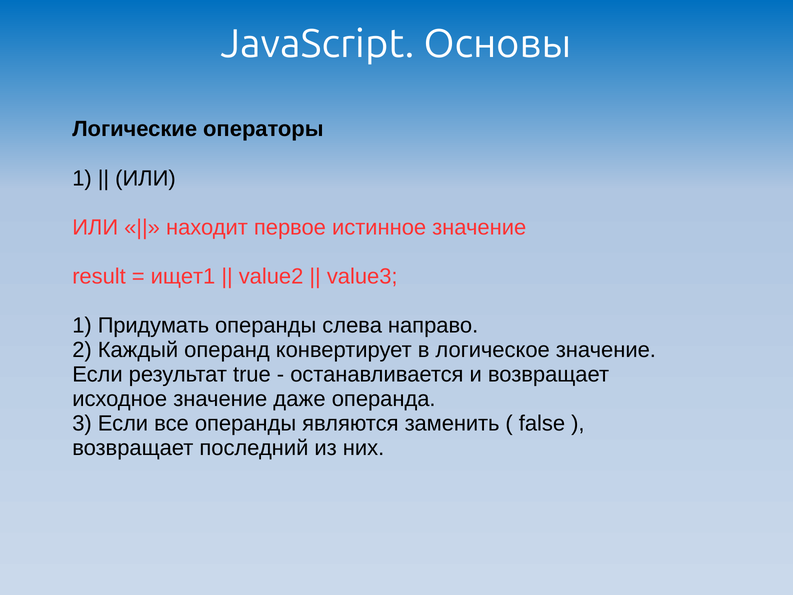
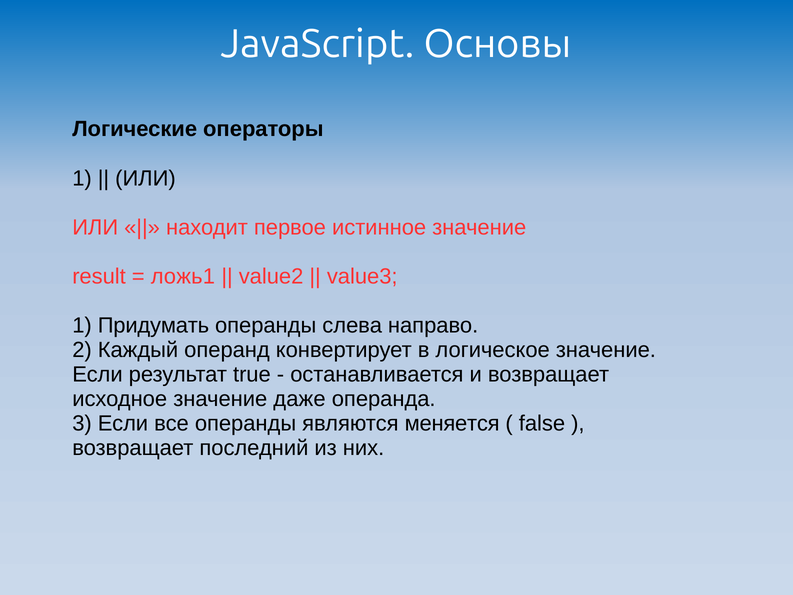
ищет1: ищет1 -> ложь1
заменить: заменить -> меняется
